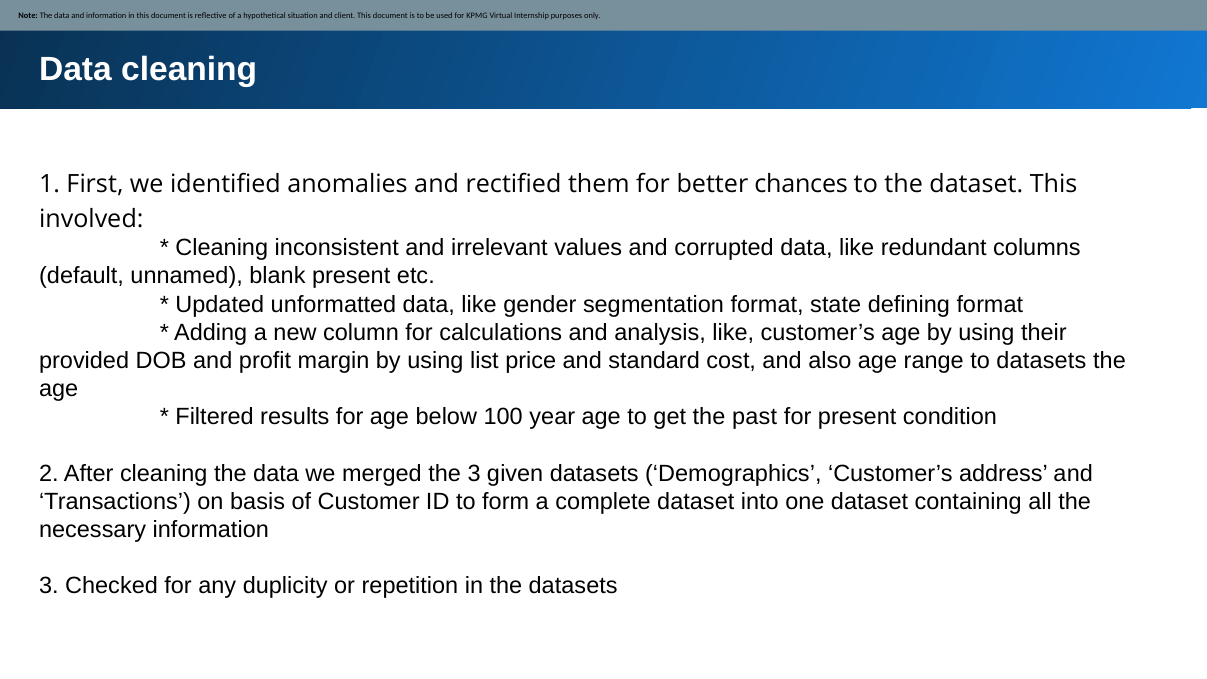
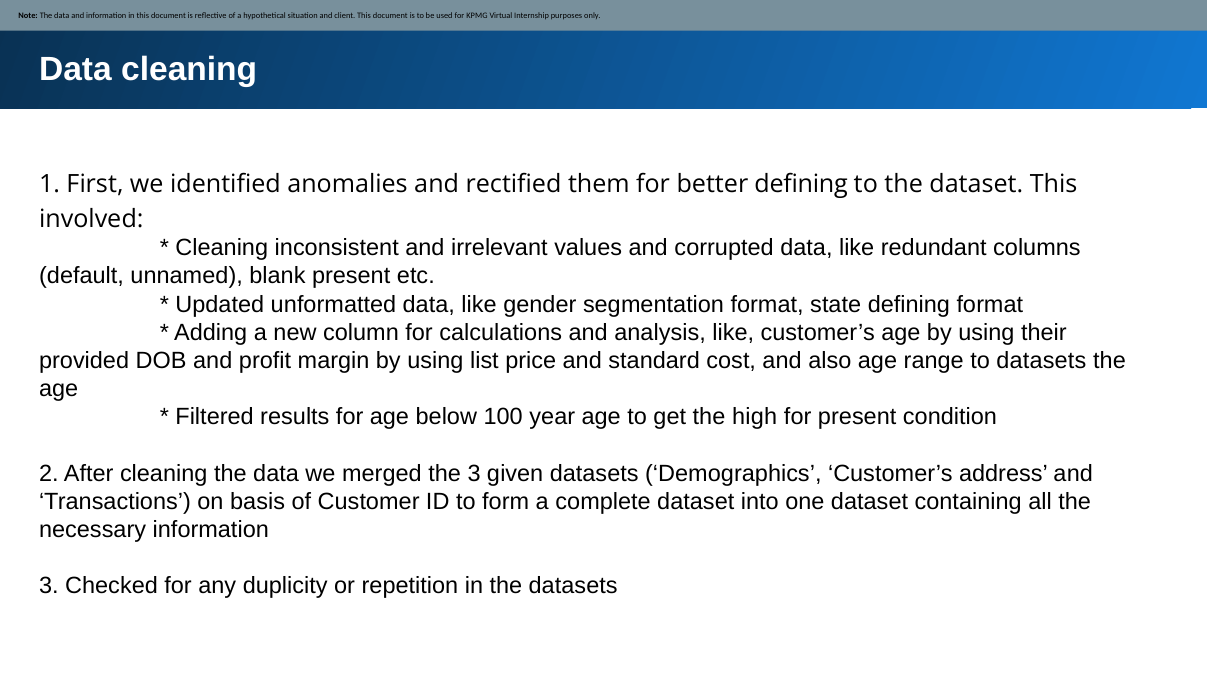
better chances: chances -> defining
past: past -> high
